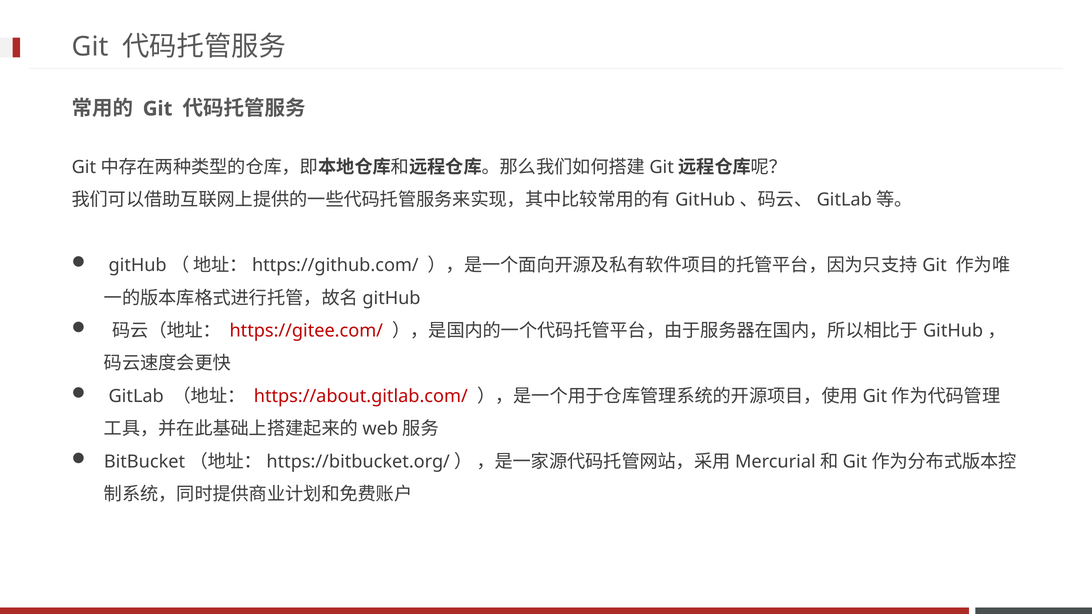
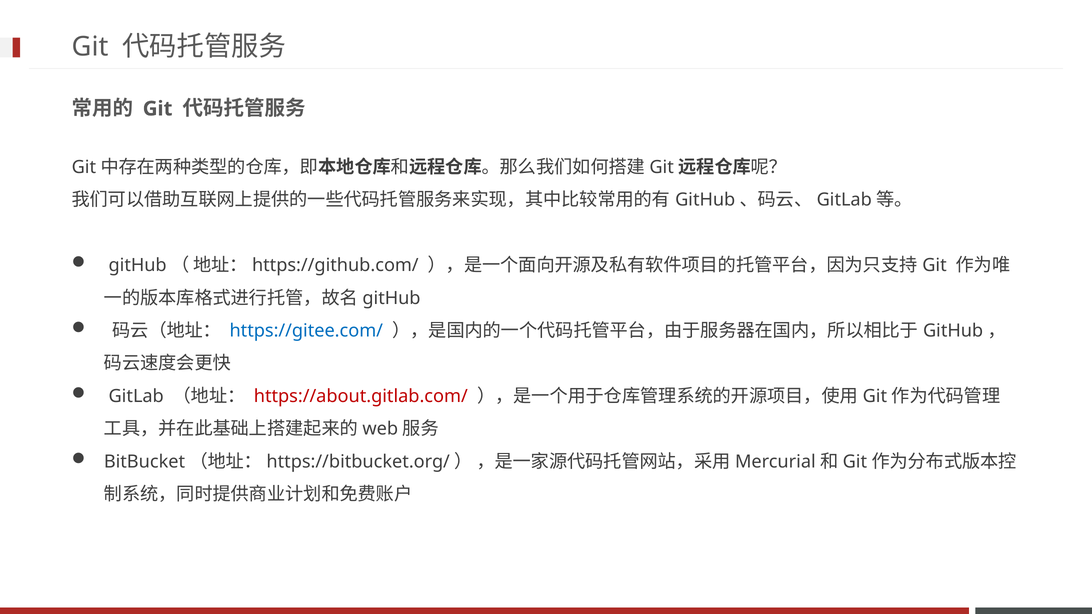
https://gitee.com/ colour: red -> blue
